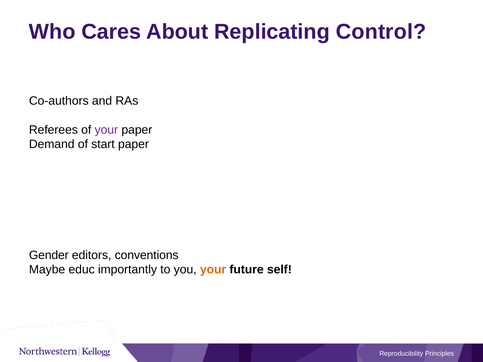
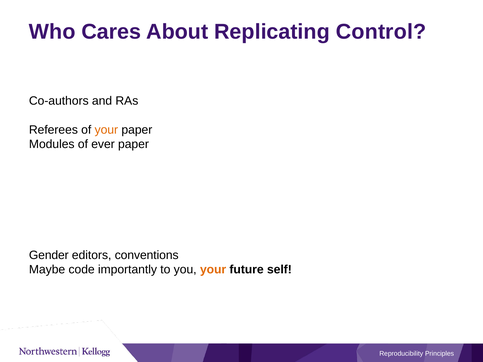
your at (106, 130) colour: purple -> orange
Demand: Demand -> Modules
start: start -> ever
educ: educ -> code
